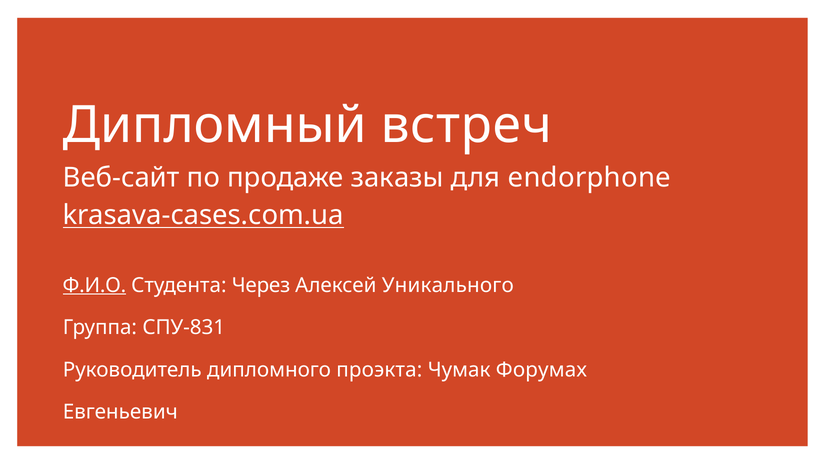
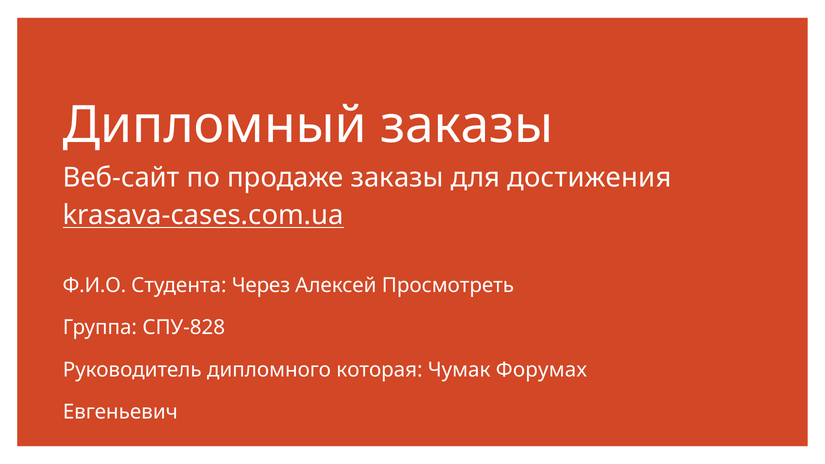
Дипломный встреч: встреч -> заказы
endorphone: endorphone -> достижения
Ф.И.О underline: present -> none
Уникального: Уникального -> Просмотреть
СПУ-831: СПУ-831 -> СПУ-828
проэкта: проэкта -> которая
